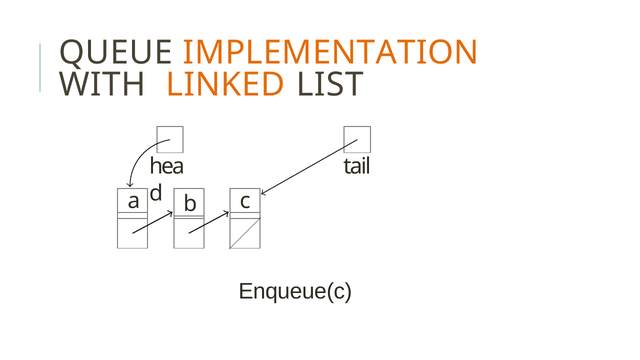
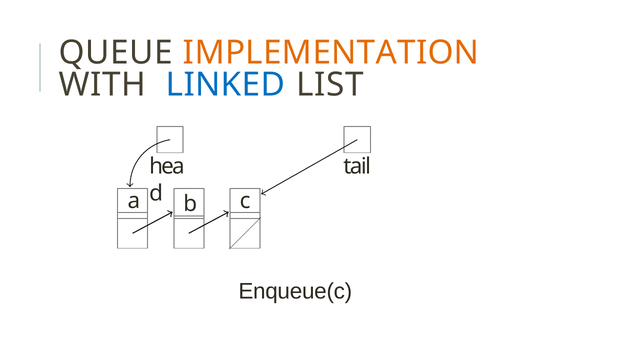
LINKED colour: orange -> blue
